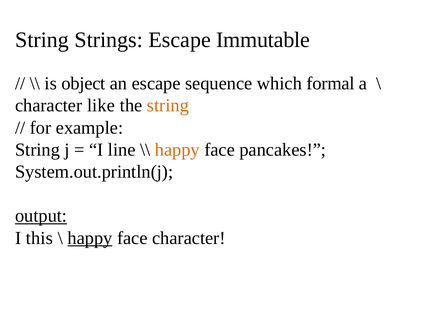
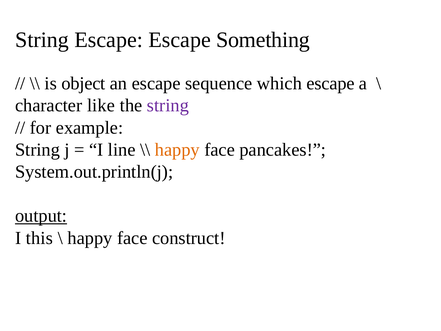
String Strings: Strings -> Escape
Immutable: Immutable -> Something
which formal: formal -> escape
string at (168, 105) colour: orange -> purple
happy at (90, 238) underline: present -> none
face character: character -> construct
